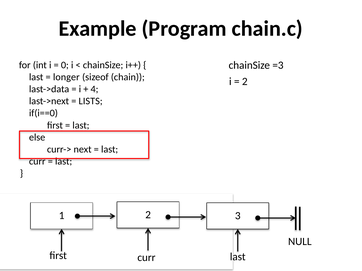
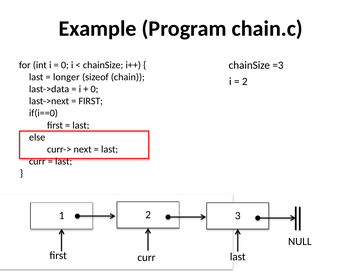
4 at (95, 89): 4 -> 0
LISTS at (91, 101): LISTS -> FIRST
